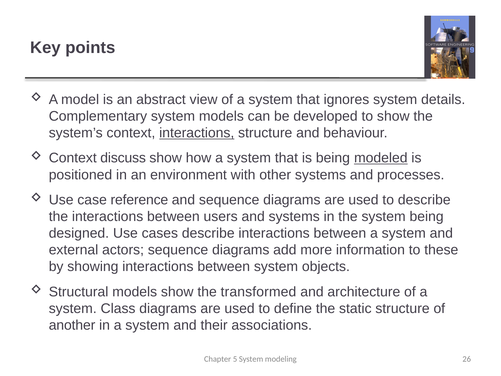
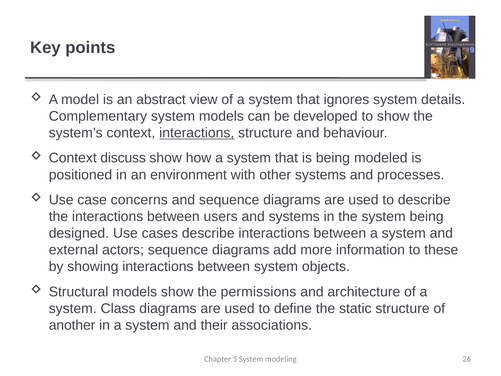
modeled underline: present -> none
reference: reference -> concerns
transformed: transformed -> permissions
